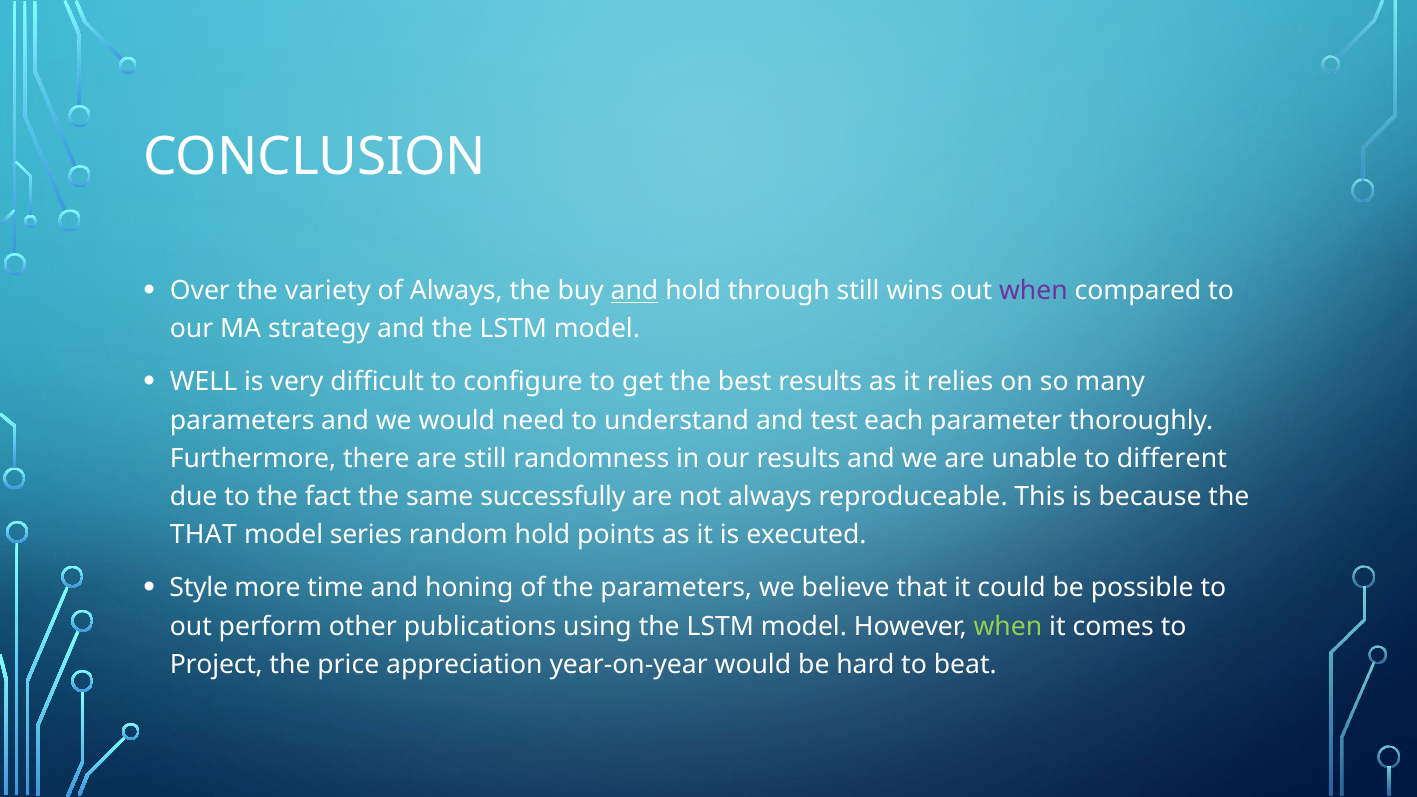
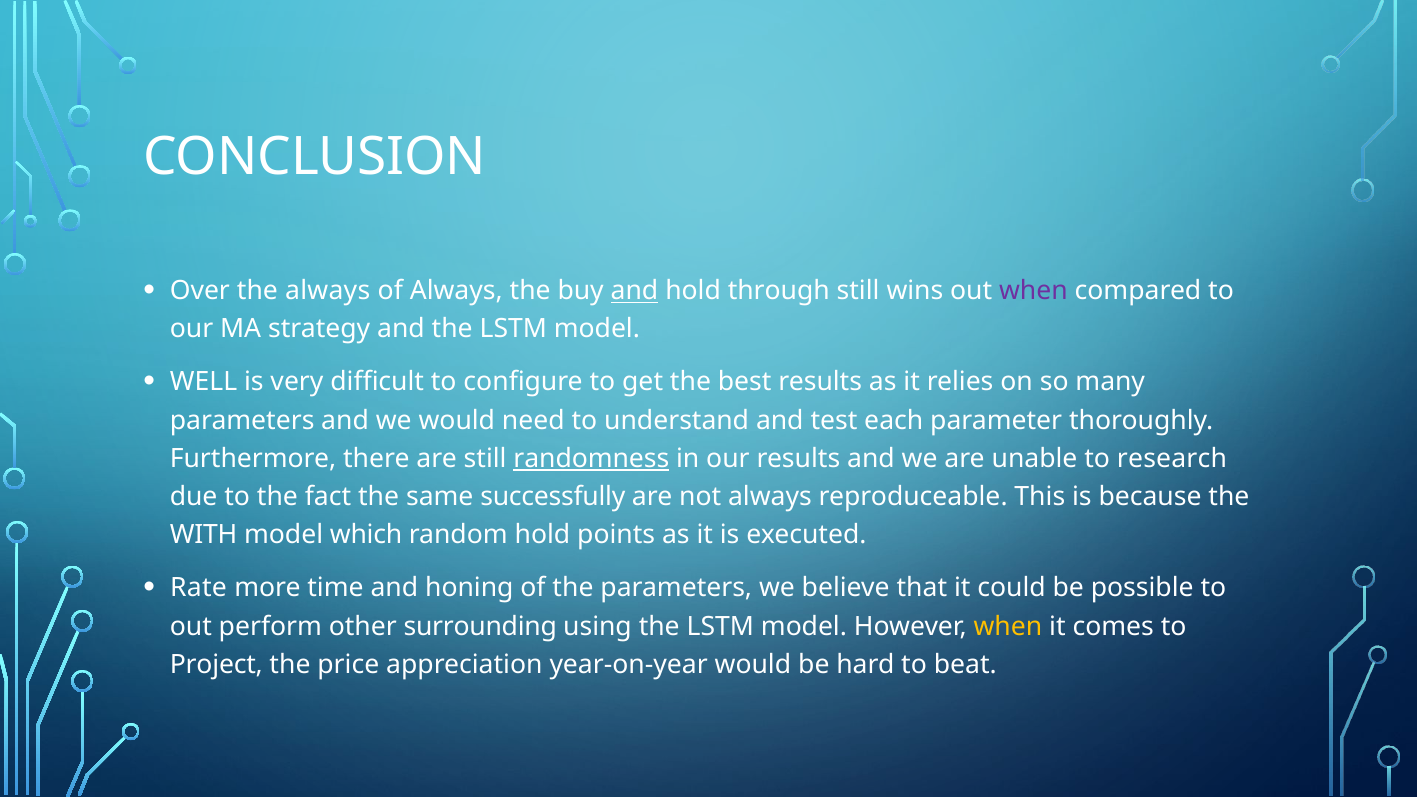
the variety: variety -> always
randomness underline: none -> present
different: different -> research
THAT at (203, 535): THAT -> WITH
series: series -> which
Style: Style -> Rate
publications: publications -> surrounding
when at (1008, 626) colour: light green -> yellow
